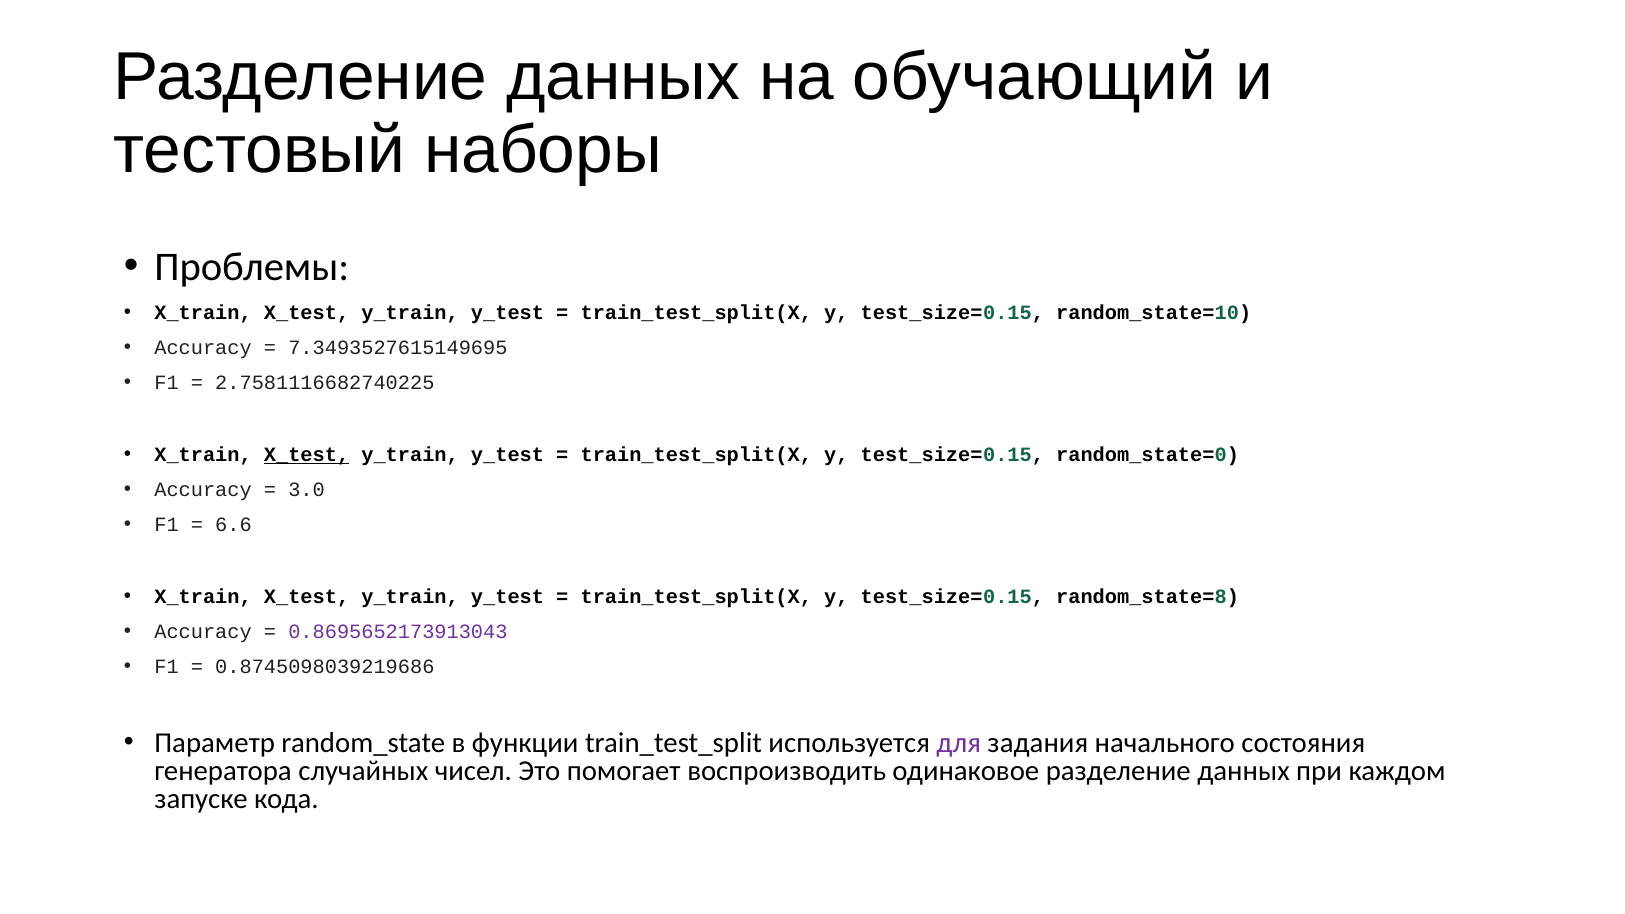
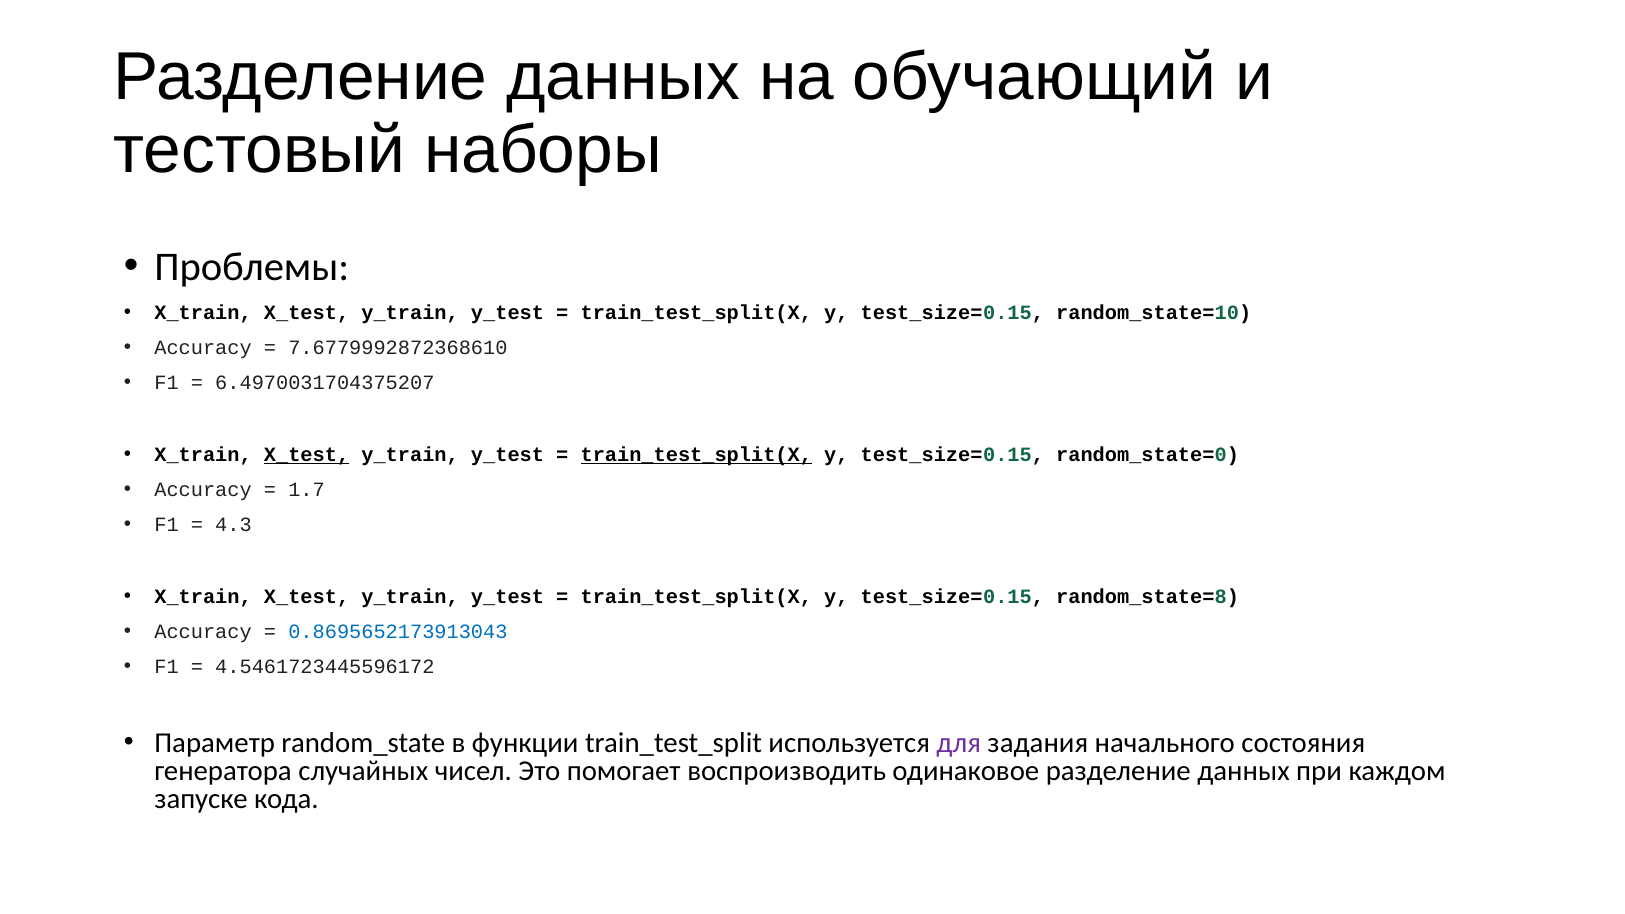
7.3493527615149695: 7.3493527615149695 -> 7.6779992872368610
2.7581116682740225: 2.7581116682740225 -> 6.4970031704375207
train_test_split(X at (696, 455) underline: none -> present
3.0: 3.0 -> 1.7
6.6: 6.6 -> 4.3
0.8695652173913043 colour: purple -> blue
0.8745098039219686: 0.8745098039219686 -> 4.5461723445596172
